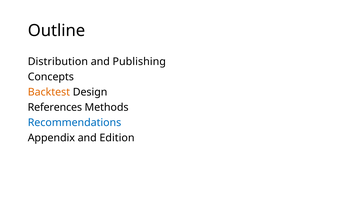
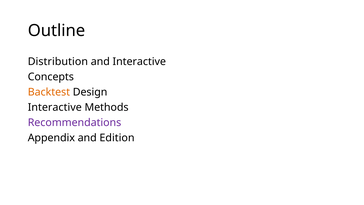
and Publishing: Publishing -> Interactive
References at (55, 107): References -> Interactive
Recommendations colour: blue -> purple
